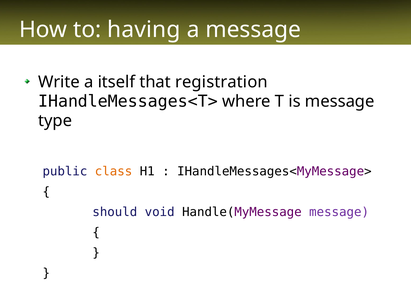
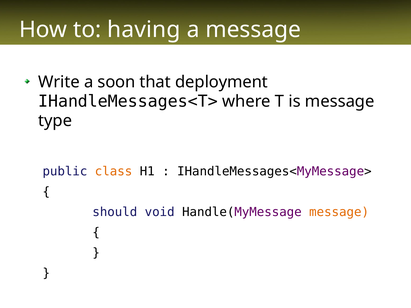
itself: itself -> soon
registration: registration -> deployment
message at (339, 212) colour: purple -> orange
